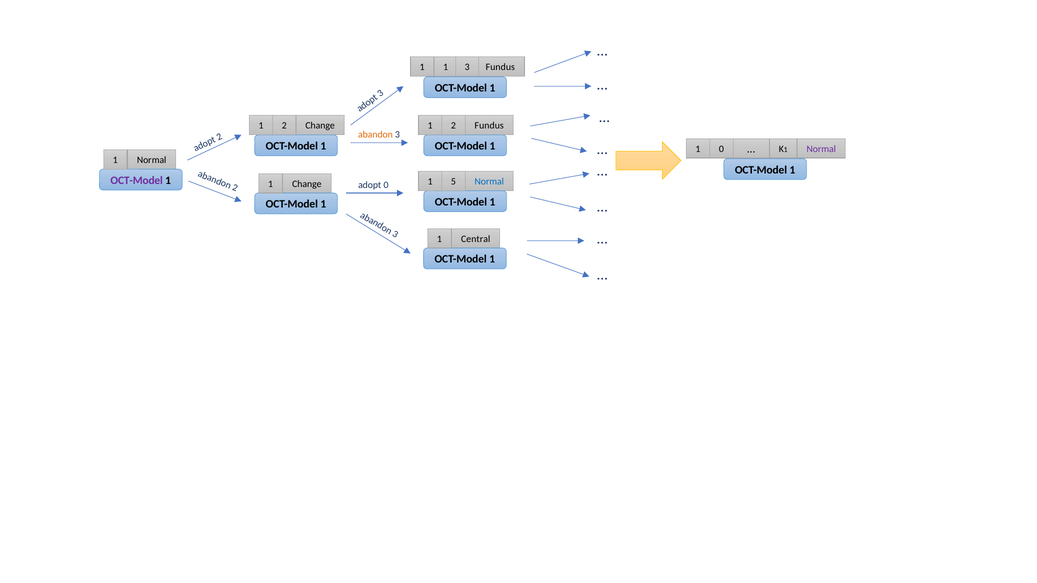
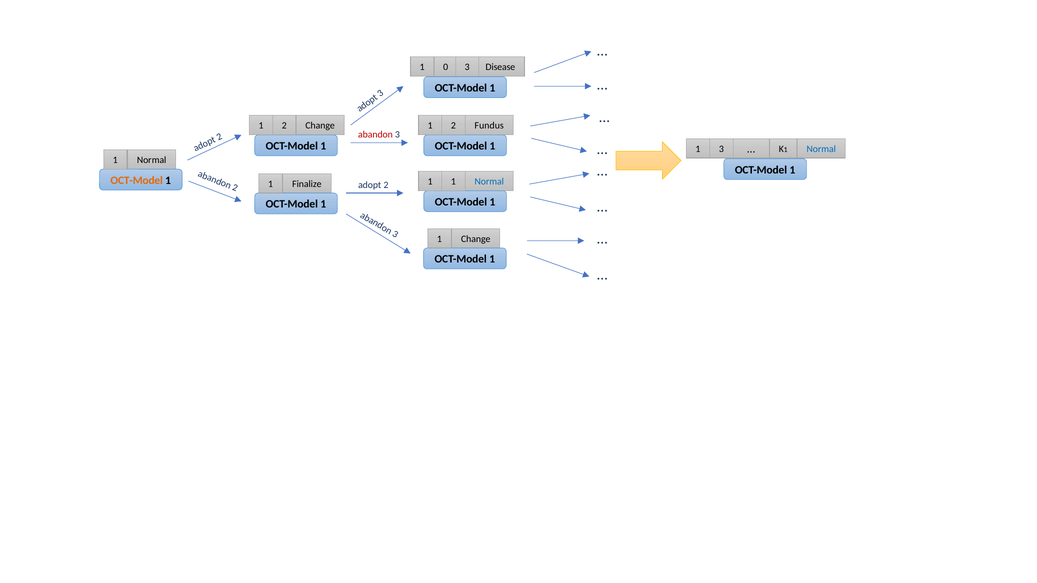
1 at (446, 67): 1 -> 0
Fundus at (500, 67): Fundus -> Disease
abandon at (375, 134) colour: orange -> red
1 0: 0 -> 3
Normal at (821, 149) colour: purple -> blue
OCT-Model at (137, 180) colour: purple -> orange
5 at (453, 182): 5 -> 1
Change at (307, 184): Change -> Finalize
adopt 0: 0 -> 2
Central at (476, 239): Central -> Change
